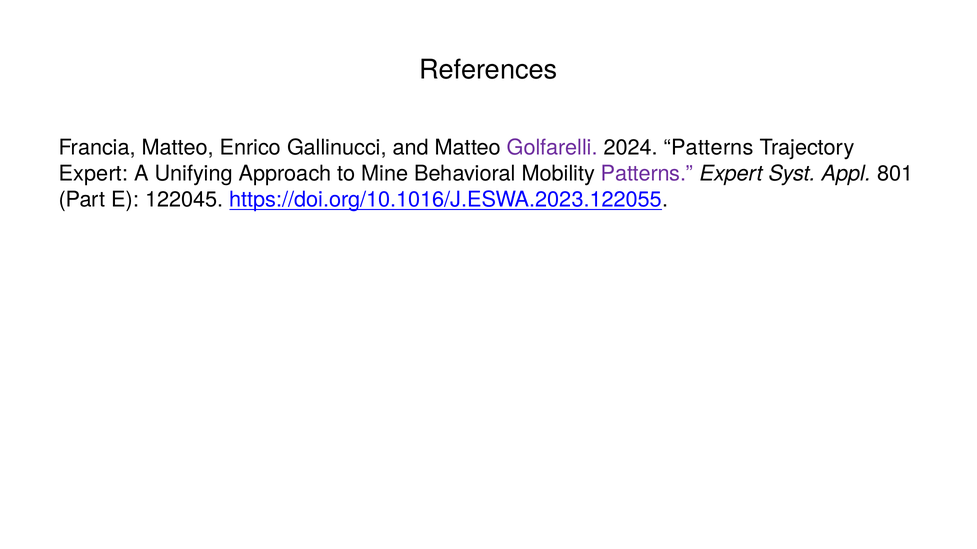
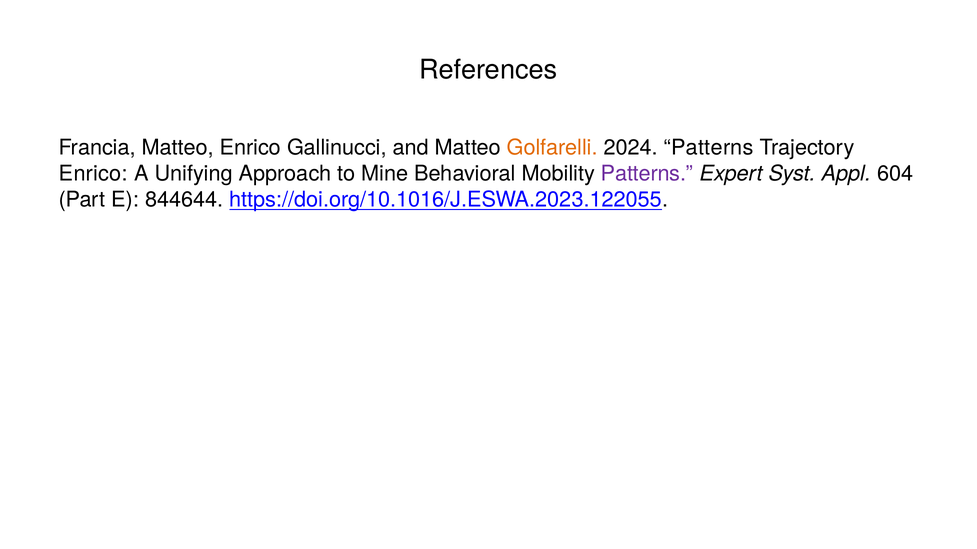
Golfarelli colour: purple -> orange
Expert at (93, 174): Expert -> Enrico
801: 801 -> 604
122045: 122045 -> 844644
